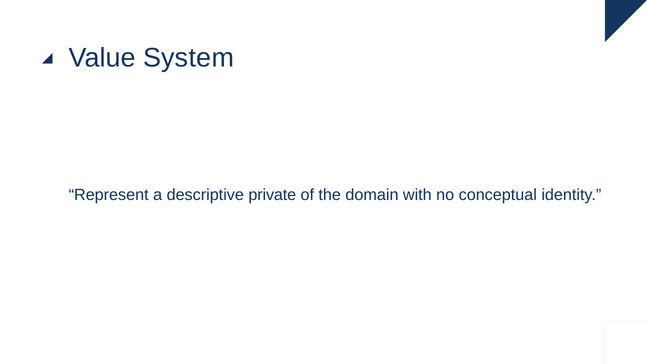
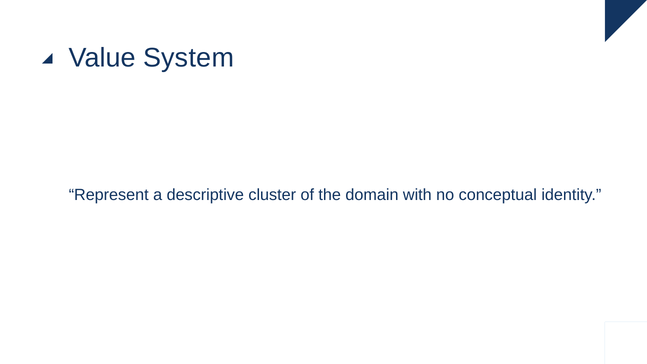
private: private -> cluster
